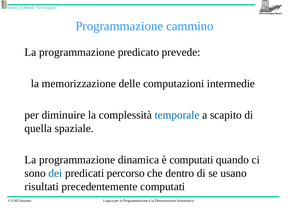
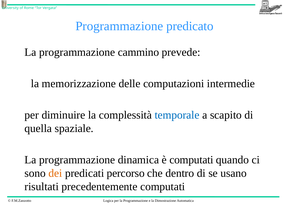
cammino: cammino -> predicato
predicato: predicato -> cammino
dei colour: blue -> orange
